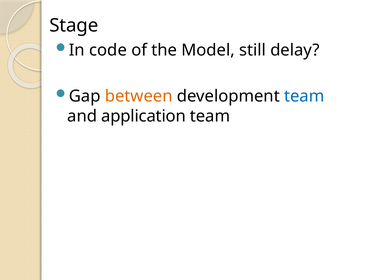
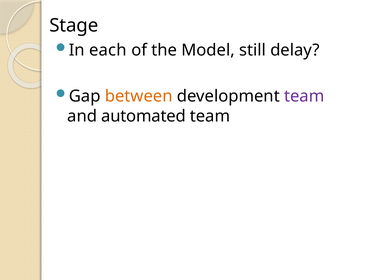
code: code -> each
team at (304, 96) colour: blue -> purple
application: application -> automated
